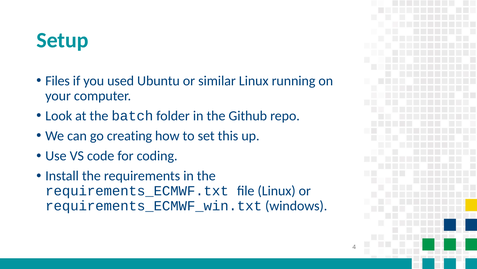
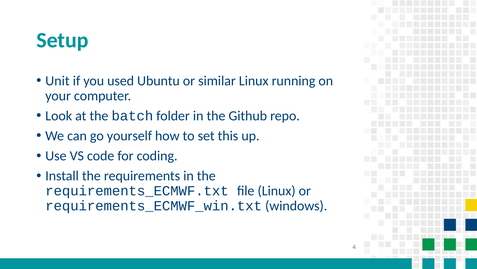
Files: Files -> Unit
creating: creating -> yourself
